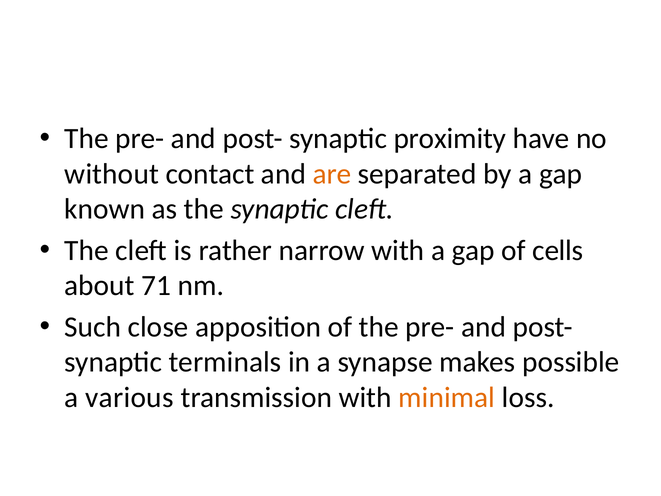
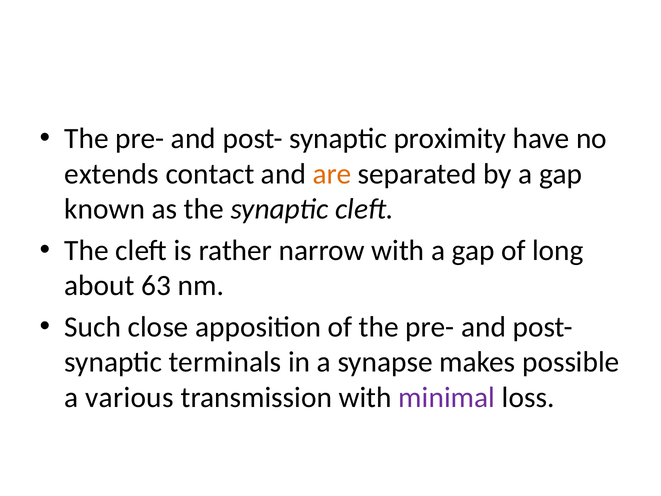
without: without -> extends
cells: cells -> long
71: 71 -> 63
minimal colour: orange -> purple
